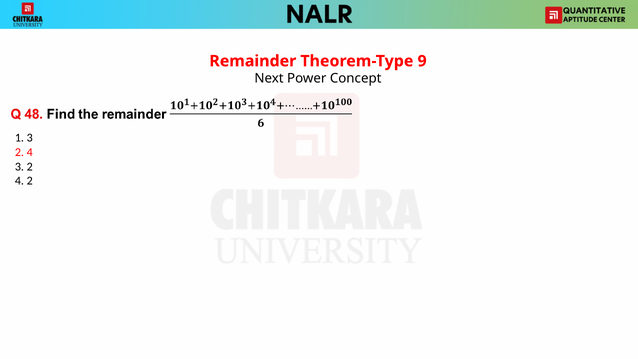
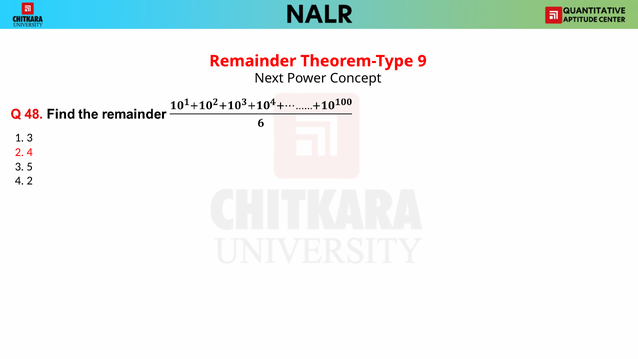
2 at (30, 167): 2 -> 5
